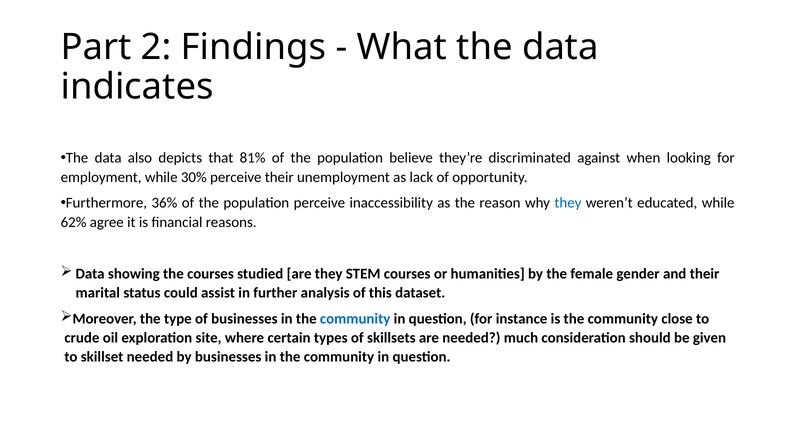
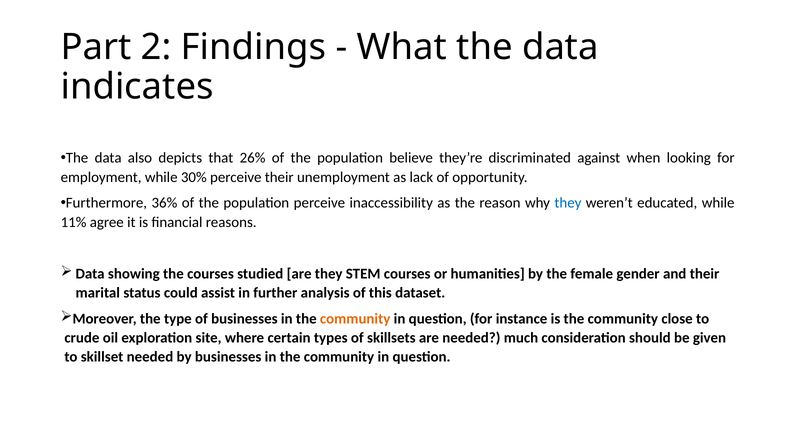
81%: 81% -> 26%
62%: 62% -> 11%
community at (355, 319) colour: blue -> orange
